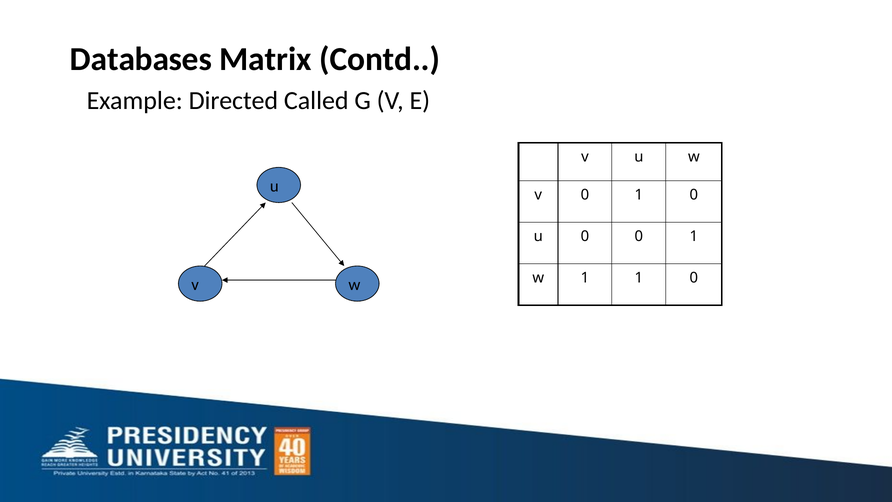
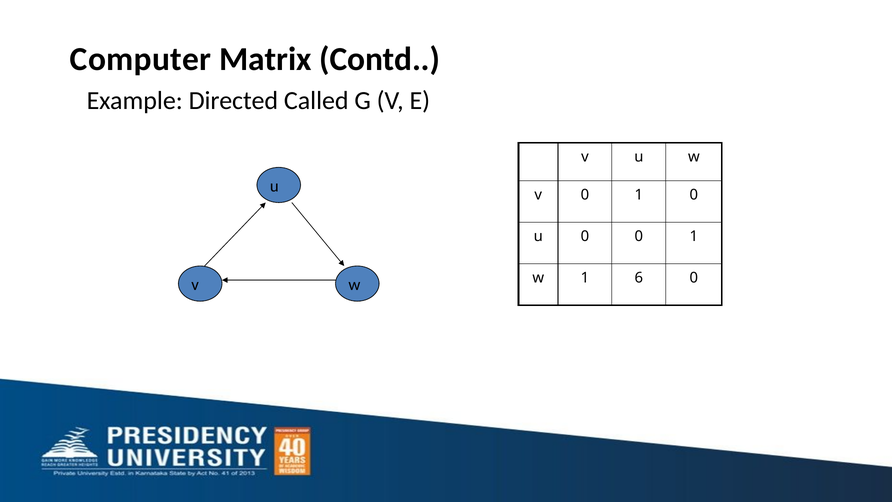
Databases: Databases -> Computer
1 1: 1 -> 6
